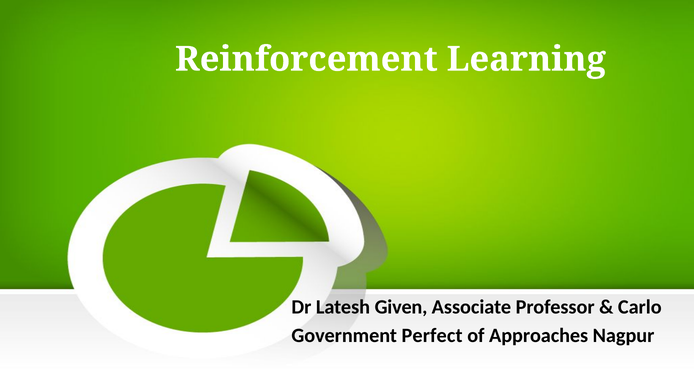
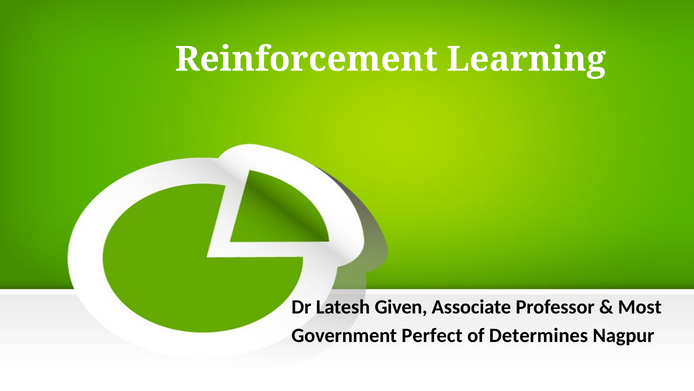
Carlo: Carlo -> Most
Approaches: Approaches -> Determines
